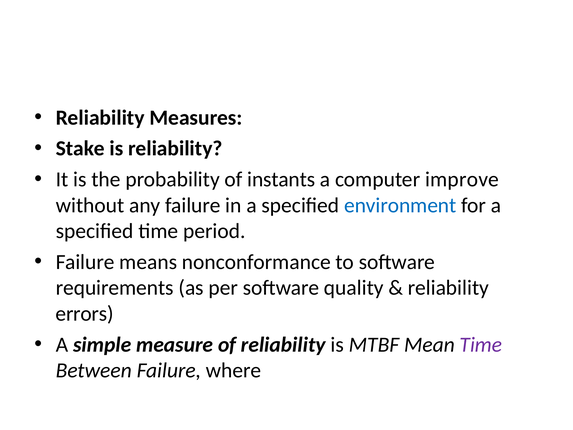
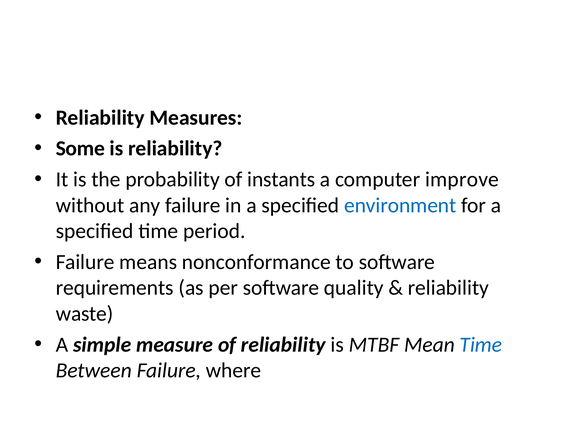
Stake: Stake -> Some
errors: errors -> waste
Time at (481, 344) colour: purple -> blue
